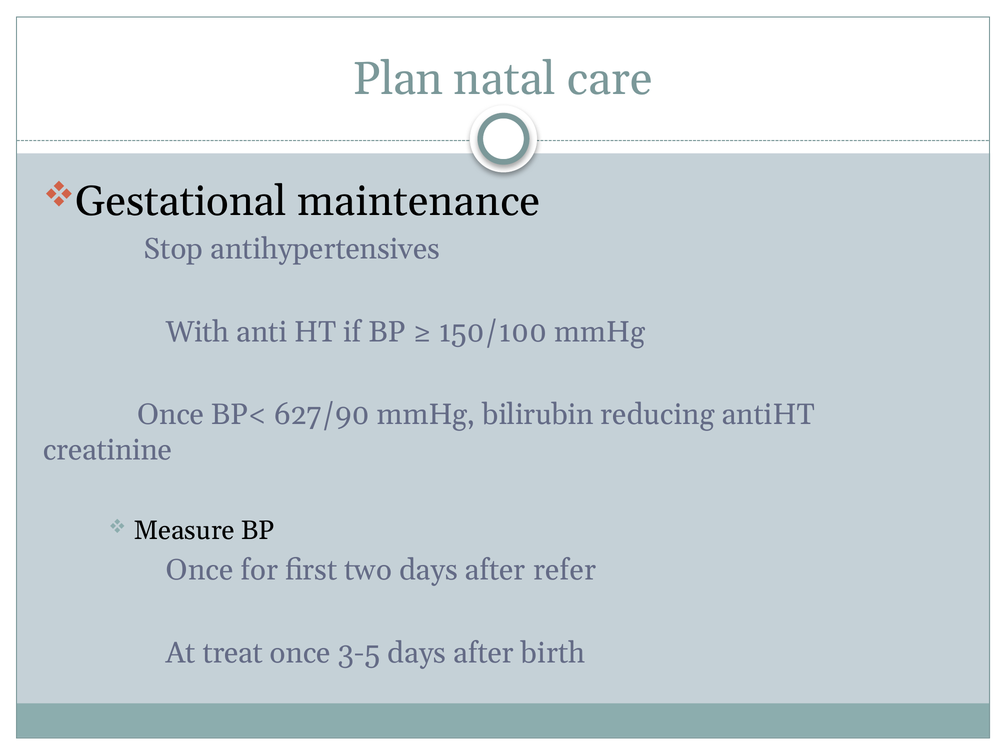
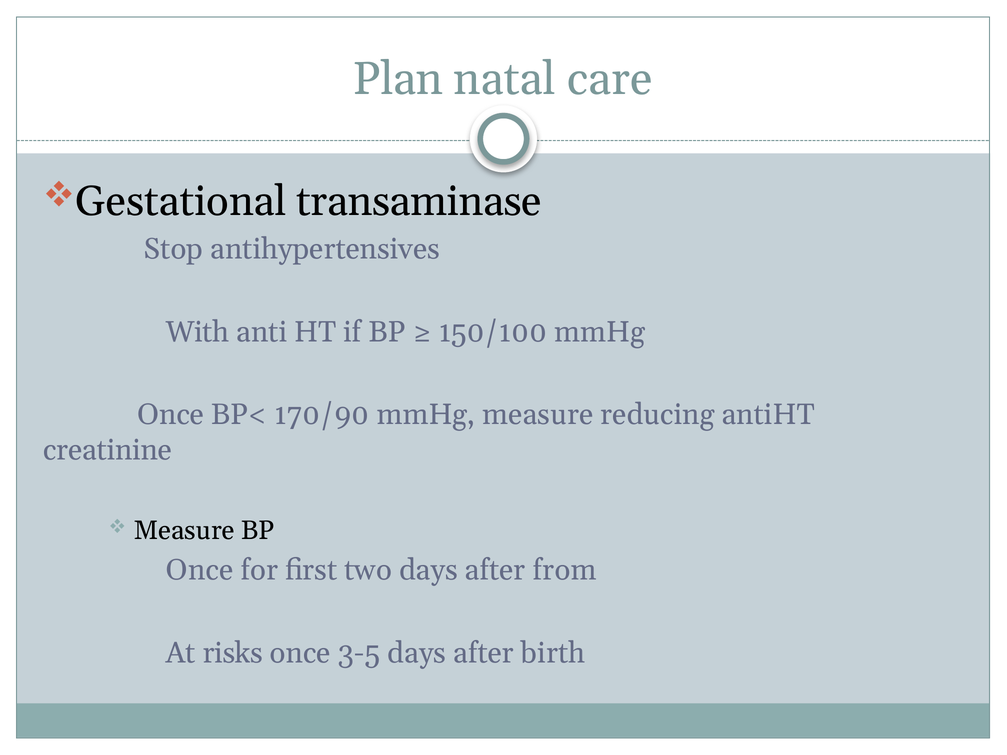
maintenance: maintenance -> transaminase
627/90: 627/90 -> 170/90
mmHg bilirubin: bilirubin -> measure
refer: refer -> from
treat: treat -> risks
